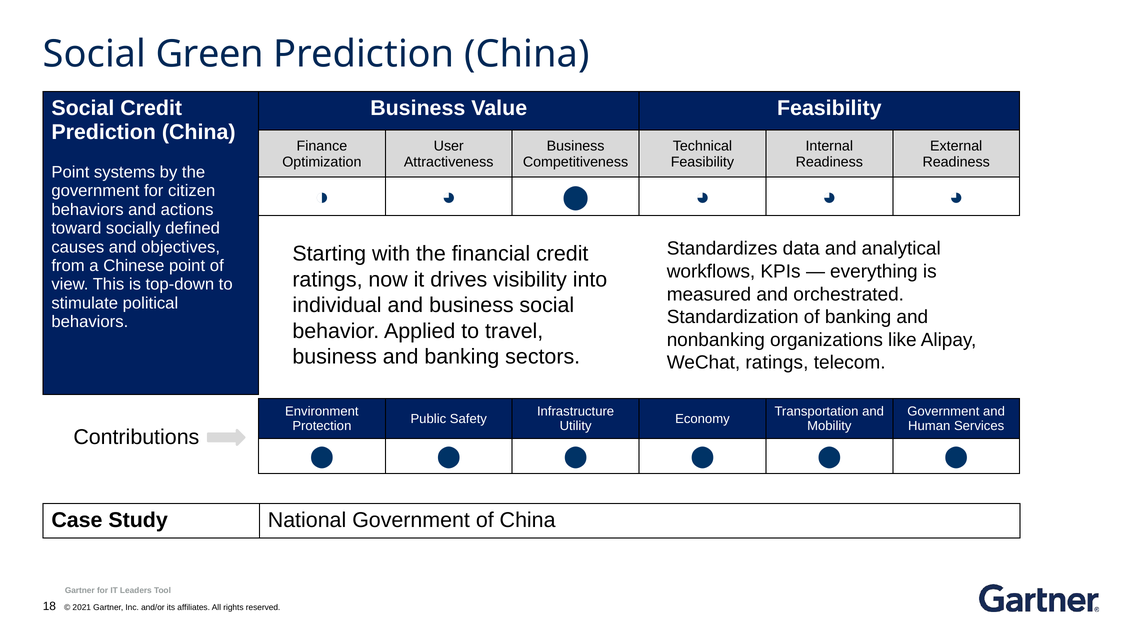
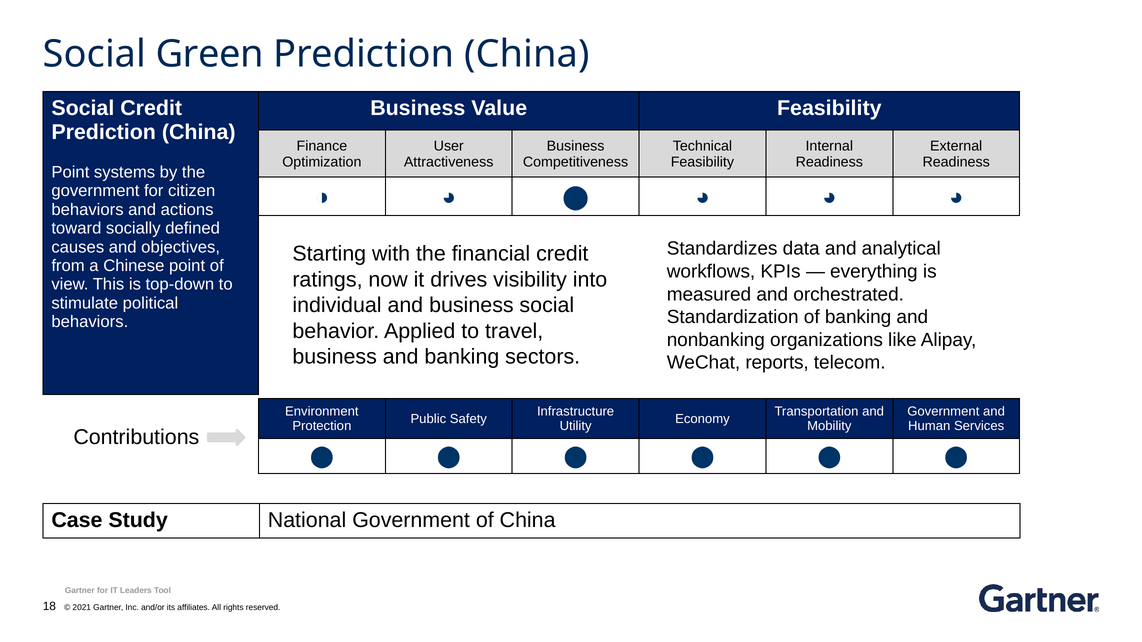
WeChat ratings: ratings -> reports
